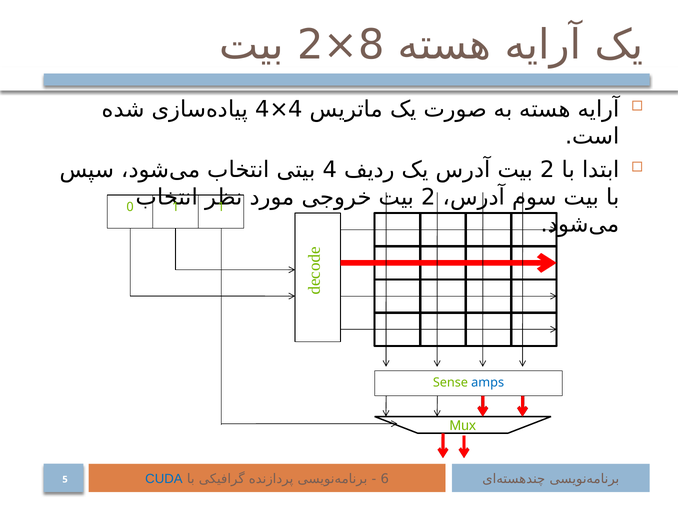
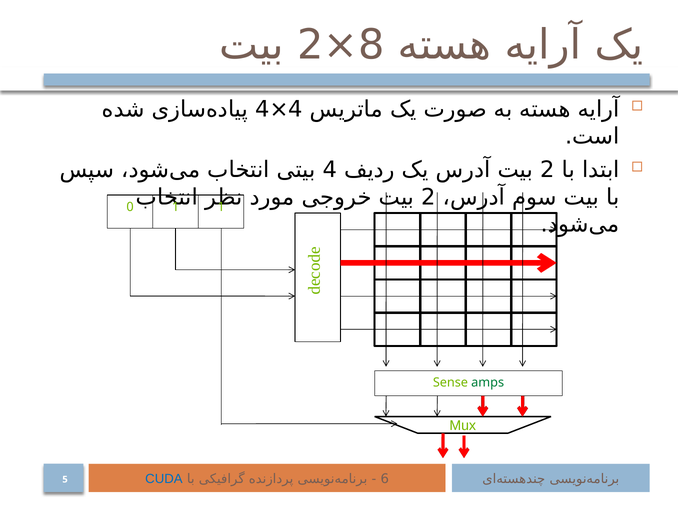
amps colour: blue -> green
